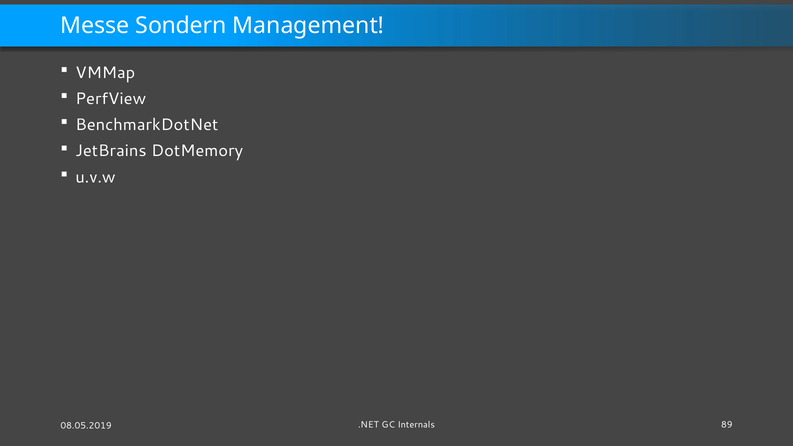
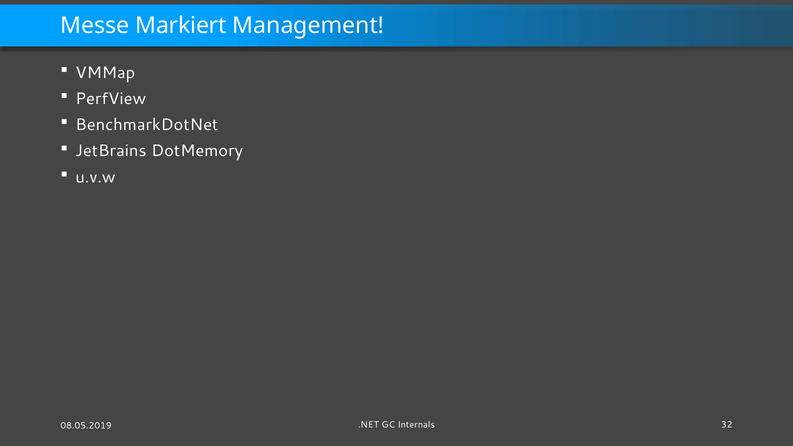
Sondern: Sondern -> Markiert
89: 89 -> 32
